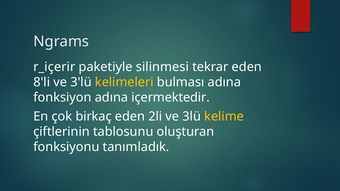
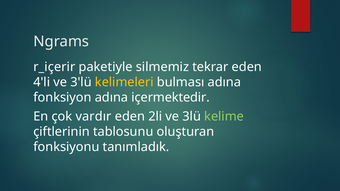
silinmesi: silinmesi -> silmemiz
8'li: 8'li -> 4'li
birkaç: birkaç -> vardır
kelime colour: yellow -> light green
